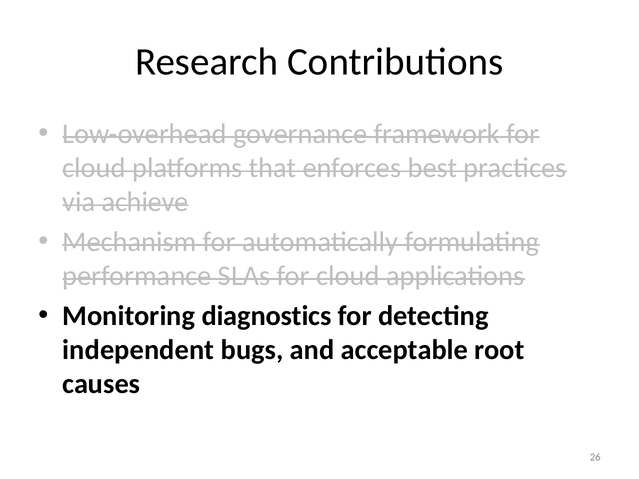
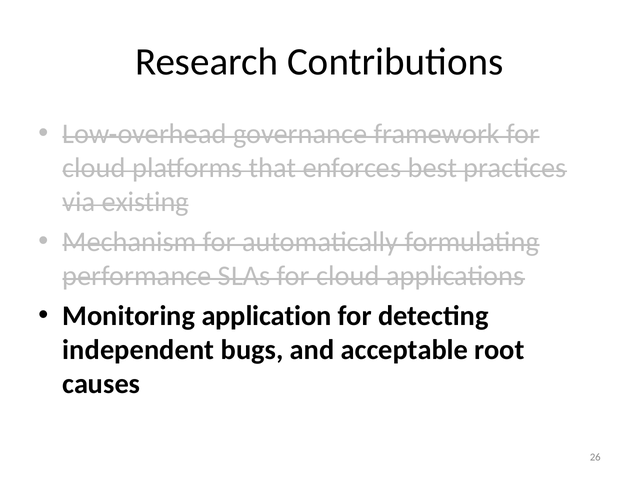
achieve: achieve -> existing
diagnostics: diagnostics -> application
